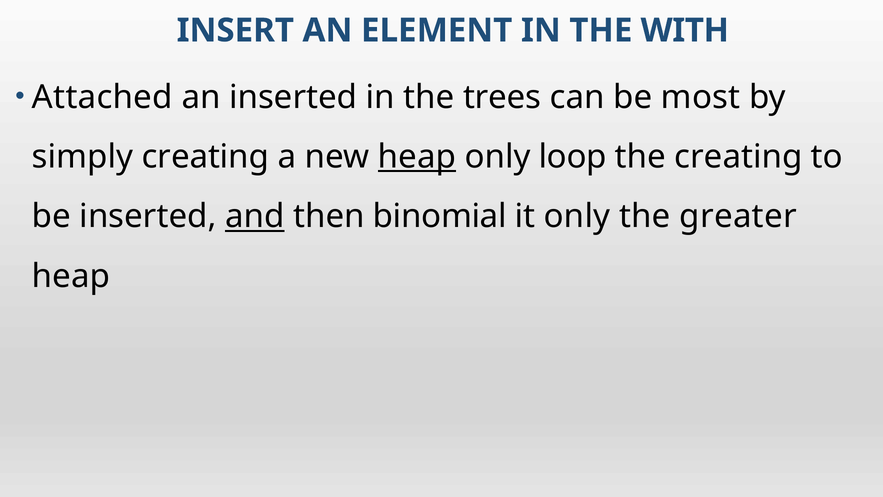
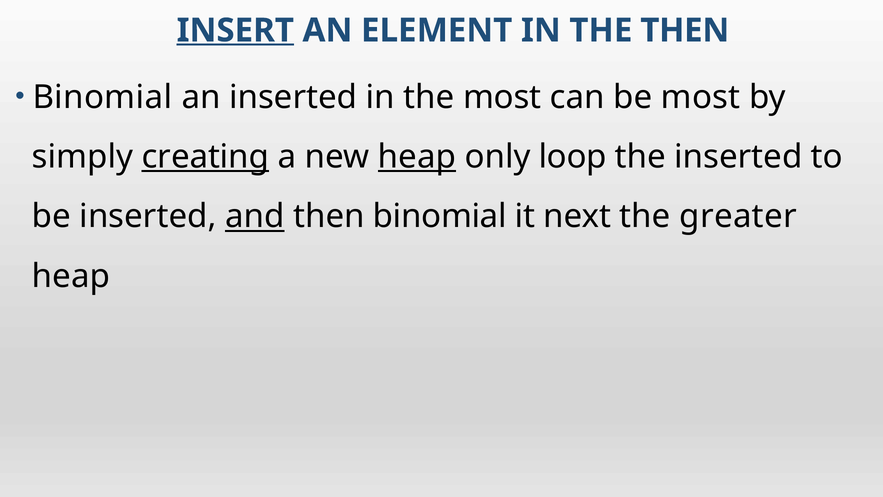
INSERT underline: none -> present
THE WITH: WITH -> THEN
Attached at (102, 97): Attached -> Binomial
the trees: trees -> most
creating at (205, 157) underline: none -> present
the creating: creating -> inserted
it only: only -> next
